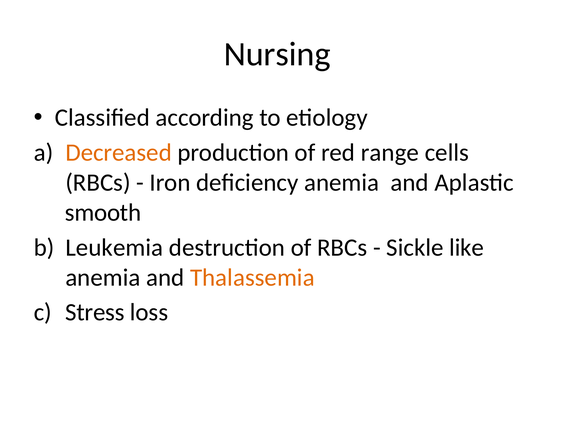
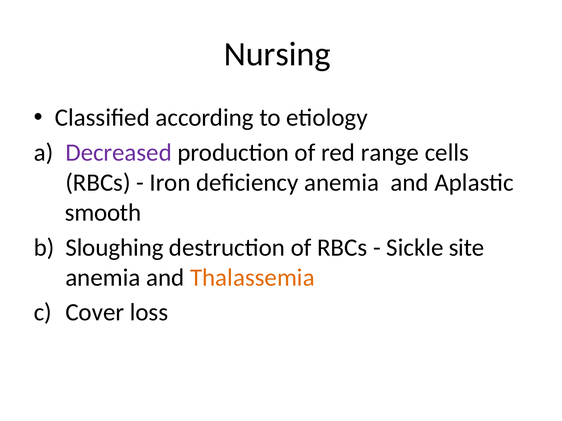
Decreased colour: orange -> purple
Leukemia: Leukemia -> Sloughing
like: like -> site
Stress: Stress -> Cover
